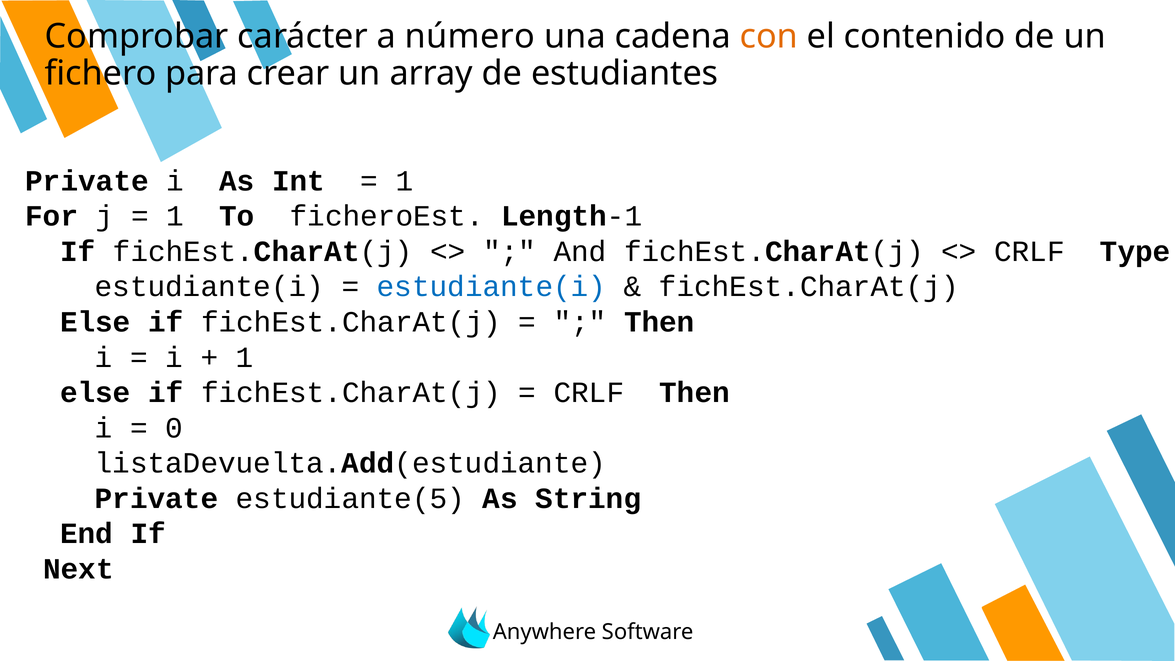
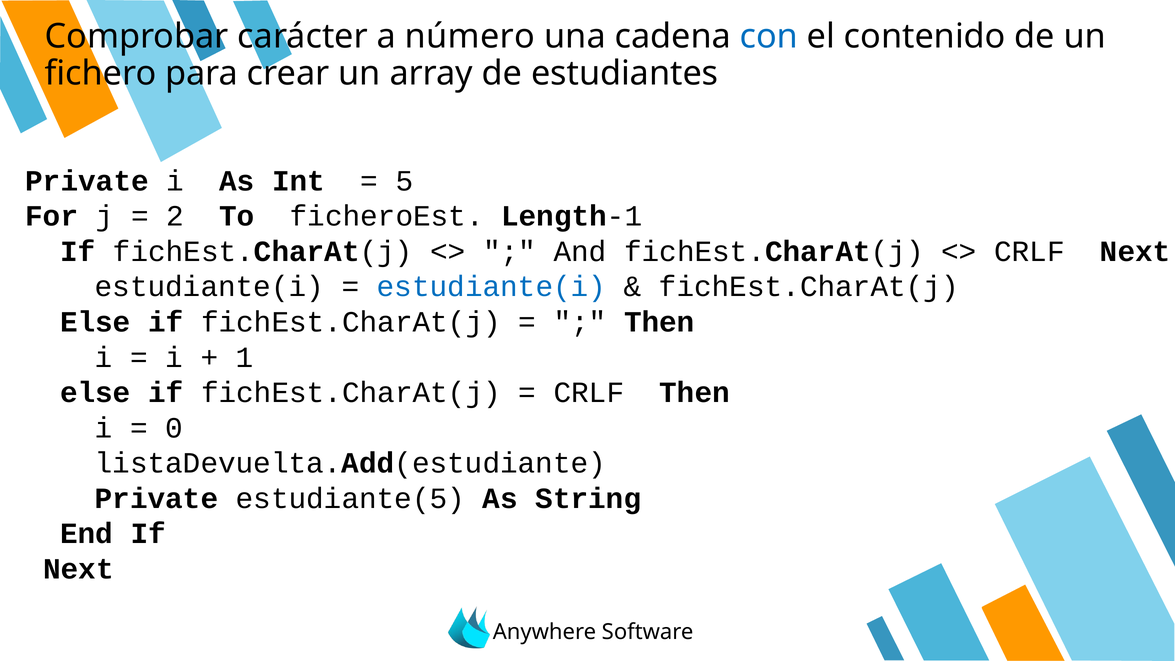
con colour: orange -> blue
1 at (404, 181): 1 -> 5
1 at (175, 216): 1 -> 2
CRLF Type: Type -> Next
